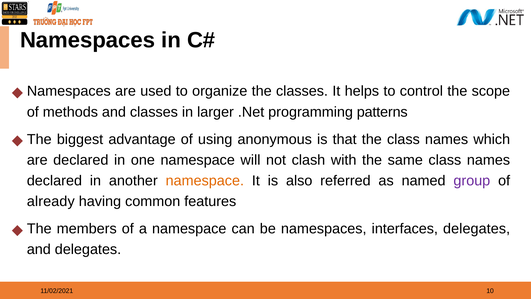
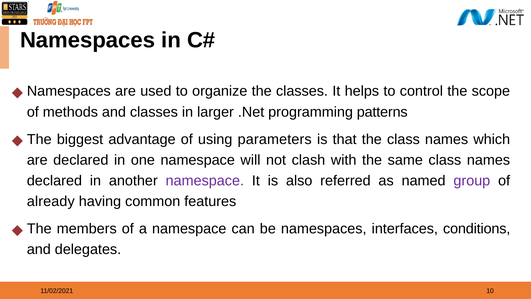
anonymous: anonymous -> parameters
namespace at (205, 181) colour: orange -> purple
interfaces delegates: delegates -> conditions
